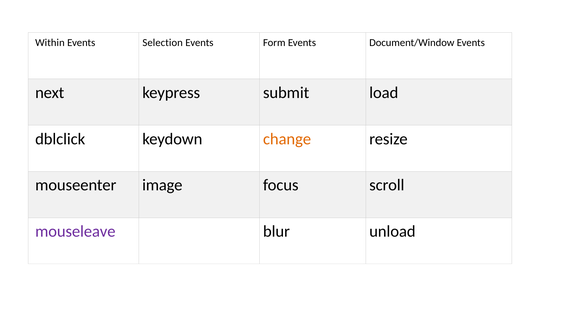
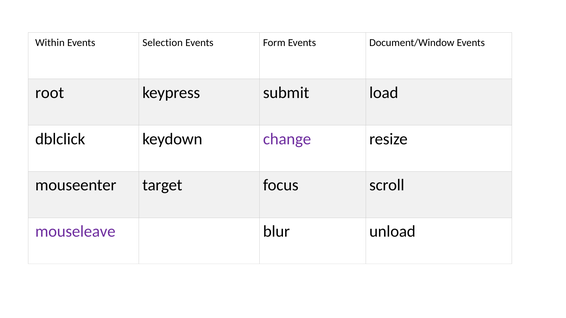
next: next -> root
change colour: orange -> purple
image: image -> target
